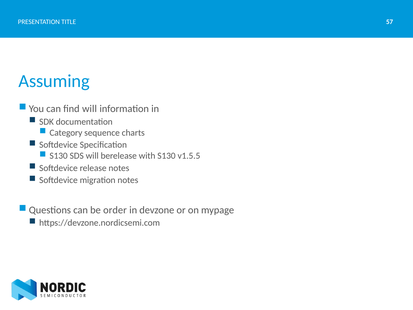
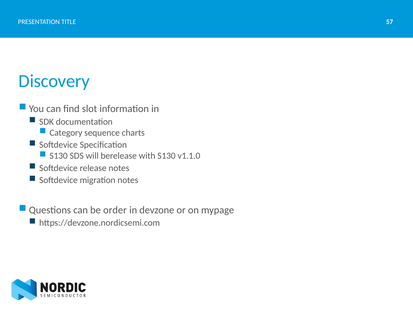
Assuming: Assuming -> Discovery
find will: will -> slot
v1.5.5: v1.5.5 -> v1.1.0
